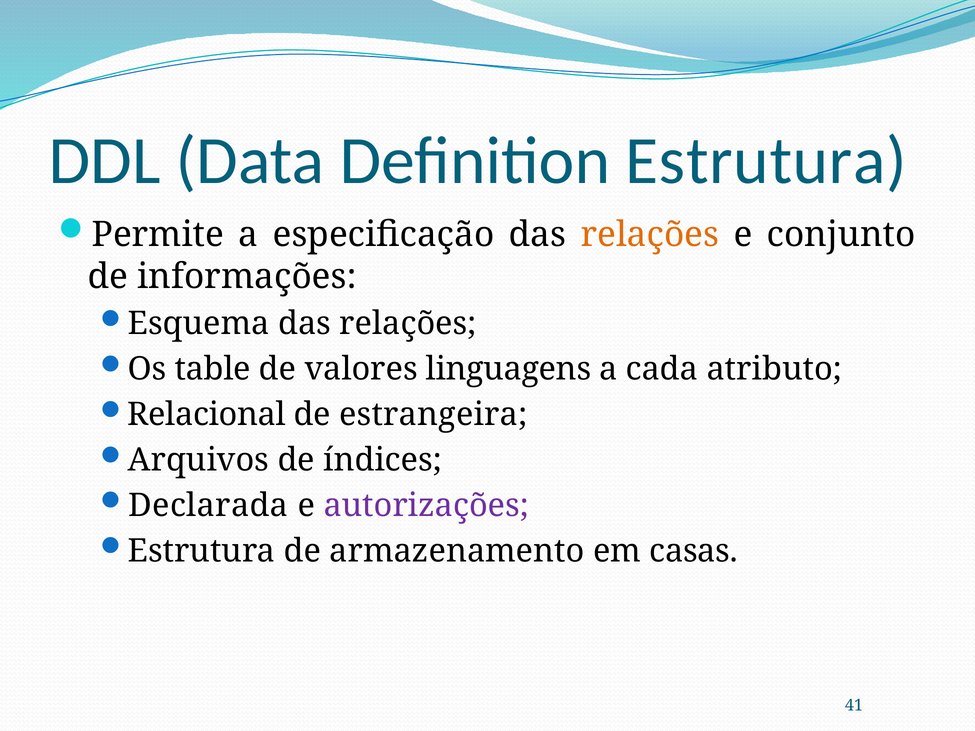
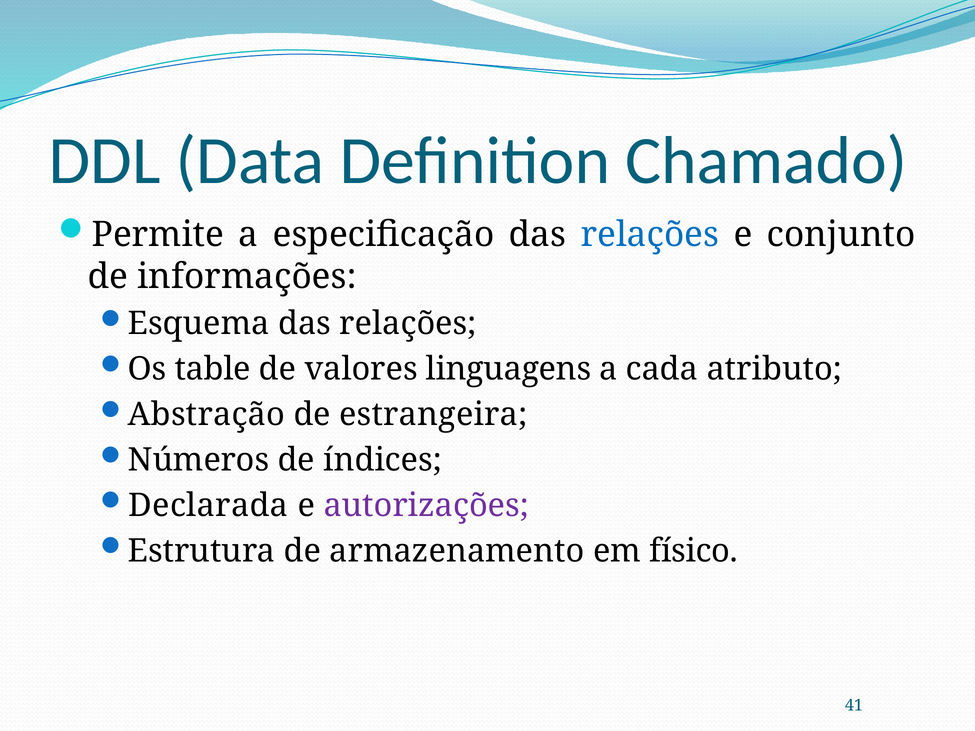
Definition Estrutura: Estrutura -> Chamado
relações at (650, 235) colour: orange -> blue
Relacional: Relacional -> Abstração
Arquivos: Arquivos -> Números
casas: casas -> físico
